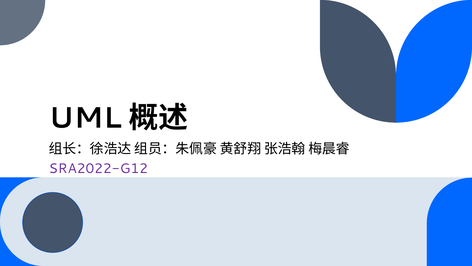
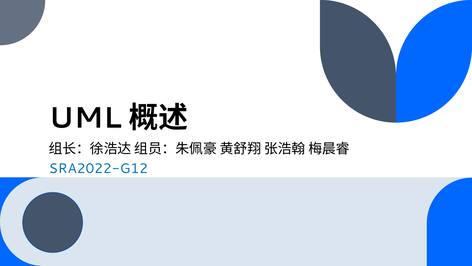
SRA2022-G12 colour: purple -> blue
